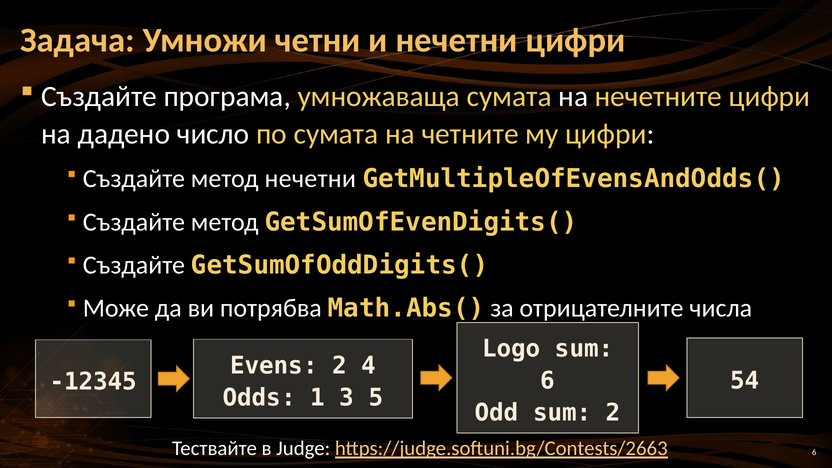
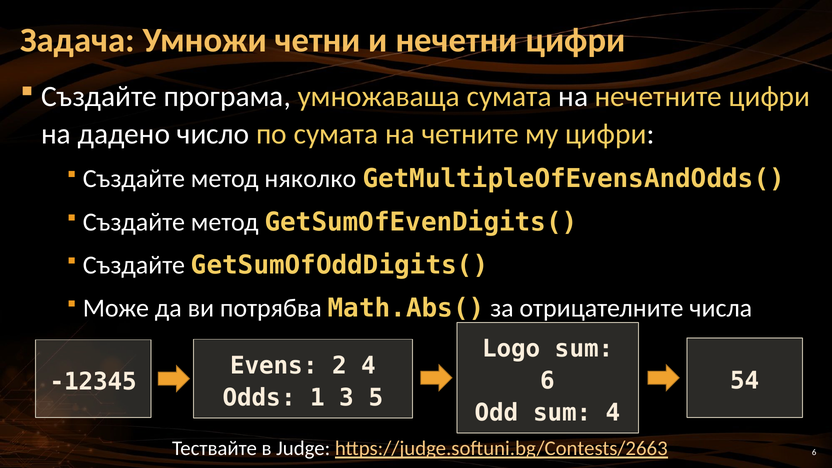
метод нечетни: нечетни -> няколко
sum 2: 2 -> 4
